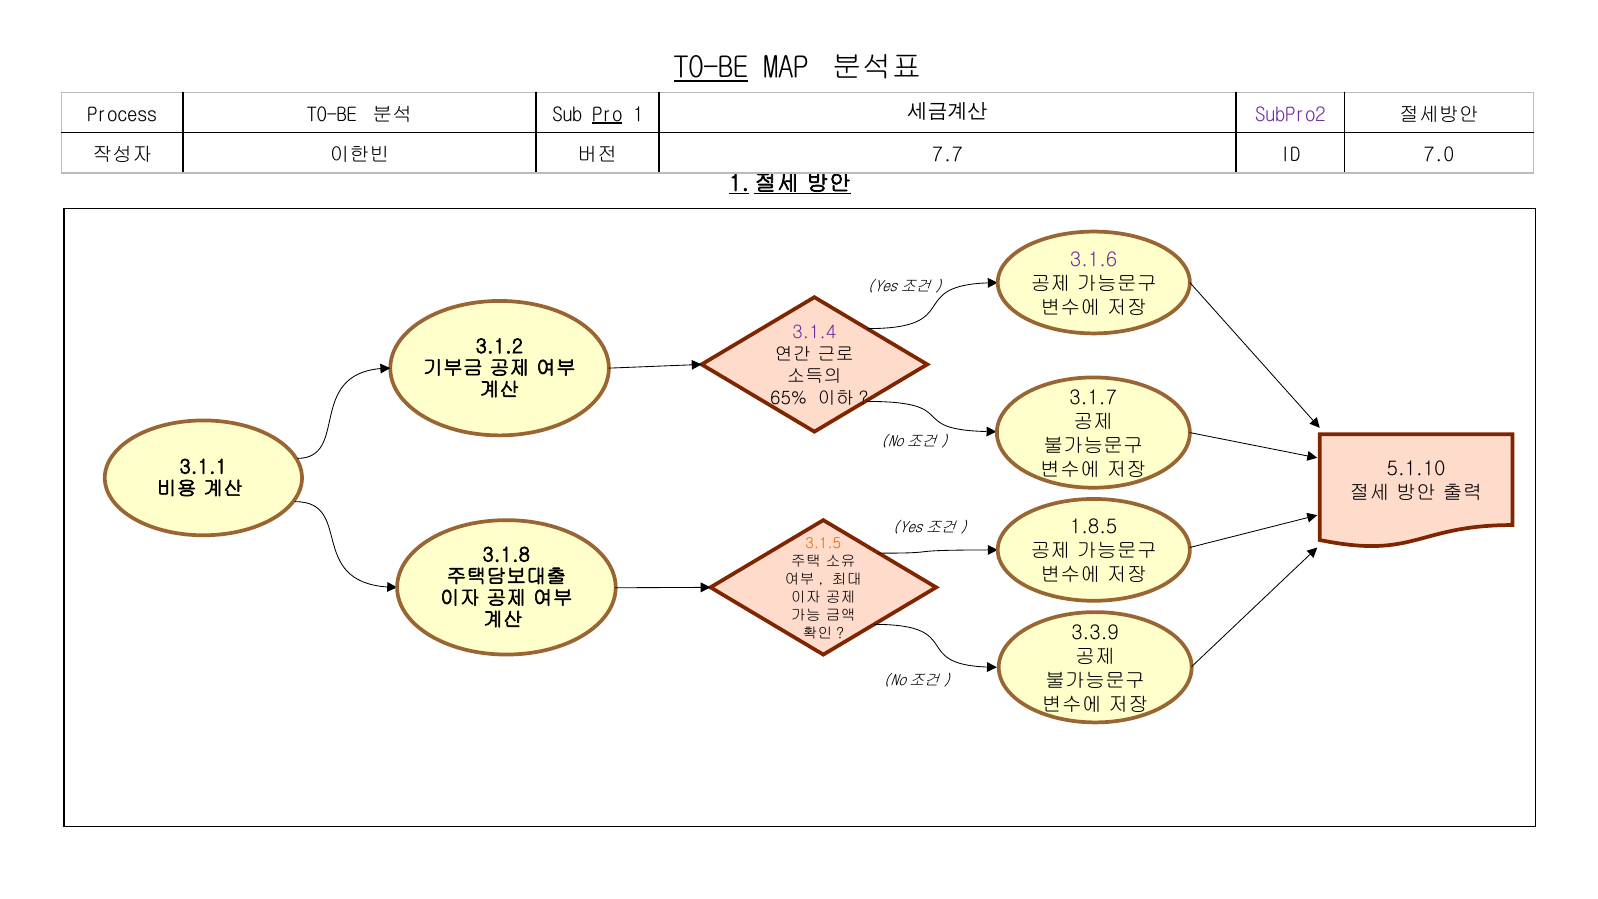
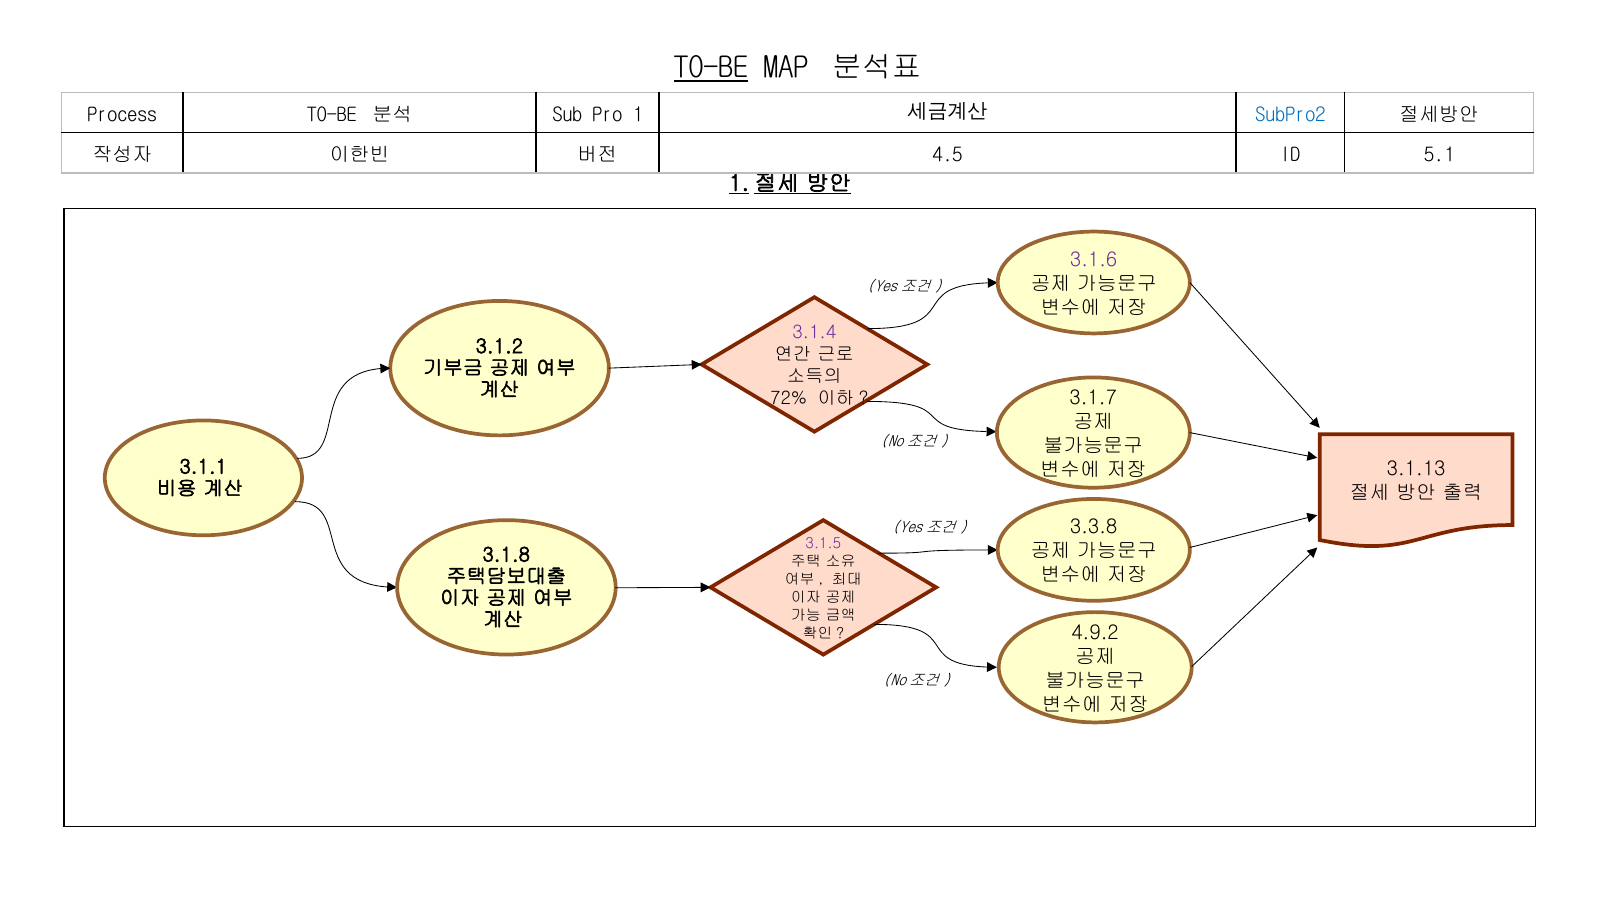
Pro underline: present -> none
SubPro2 colour: purple -> blue
7.7: 7.7 -> 4.5
7.0: 7.0 -> 5.1
65%: 65% -> 72%
5.1.10: 5.1.10 -> 3.1.13
1.8.5: 1.8.5 -> 3.3.8
3.1.5 colour: orange -> purple
3.3.9: 3.3.9 -> 4.9.2
